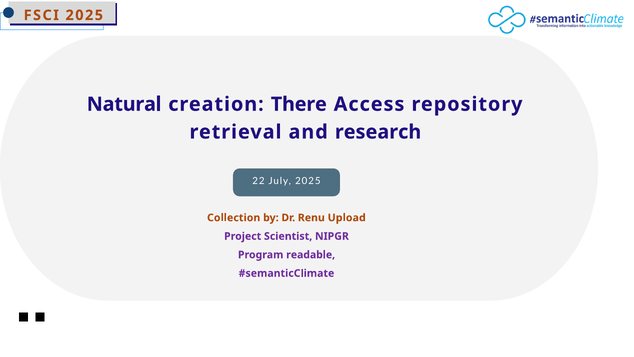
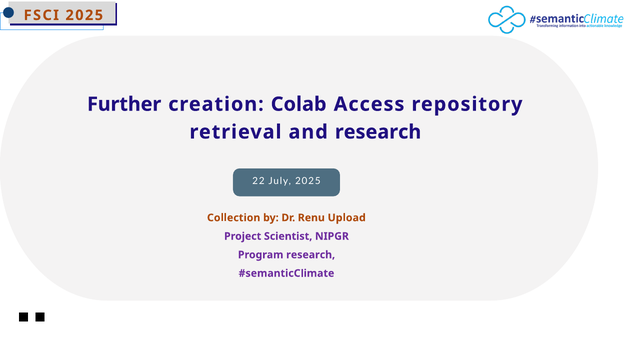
Natural: Natural -> Further
There: There -> Colab
Program readable: readable -> research
